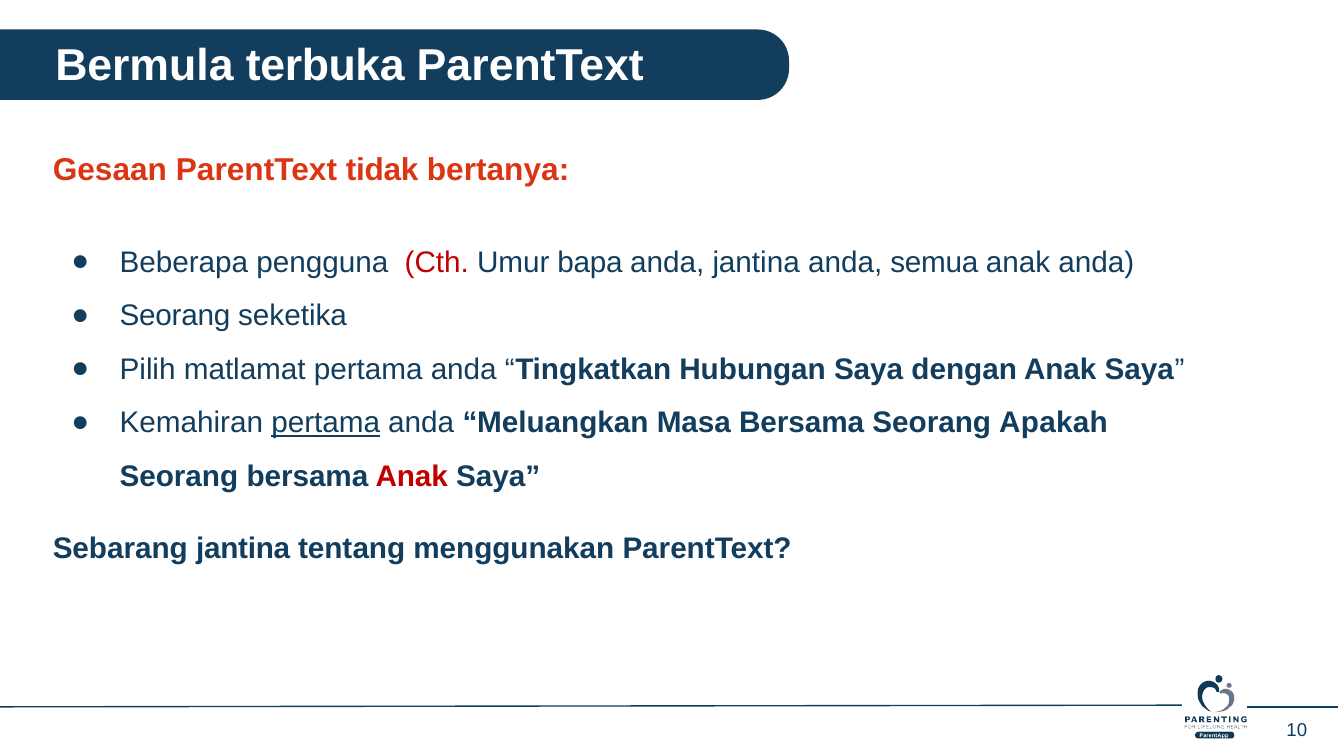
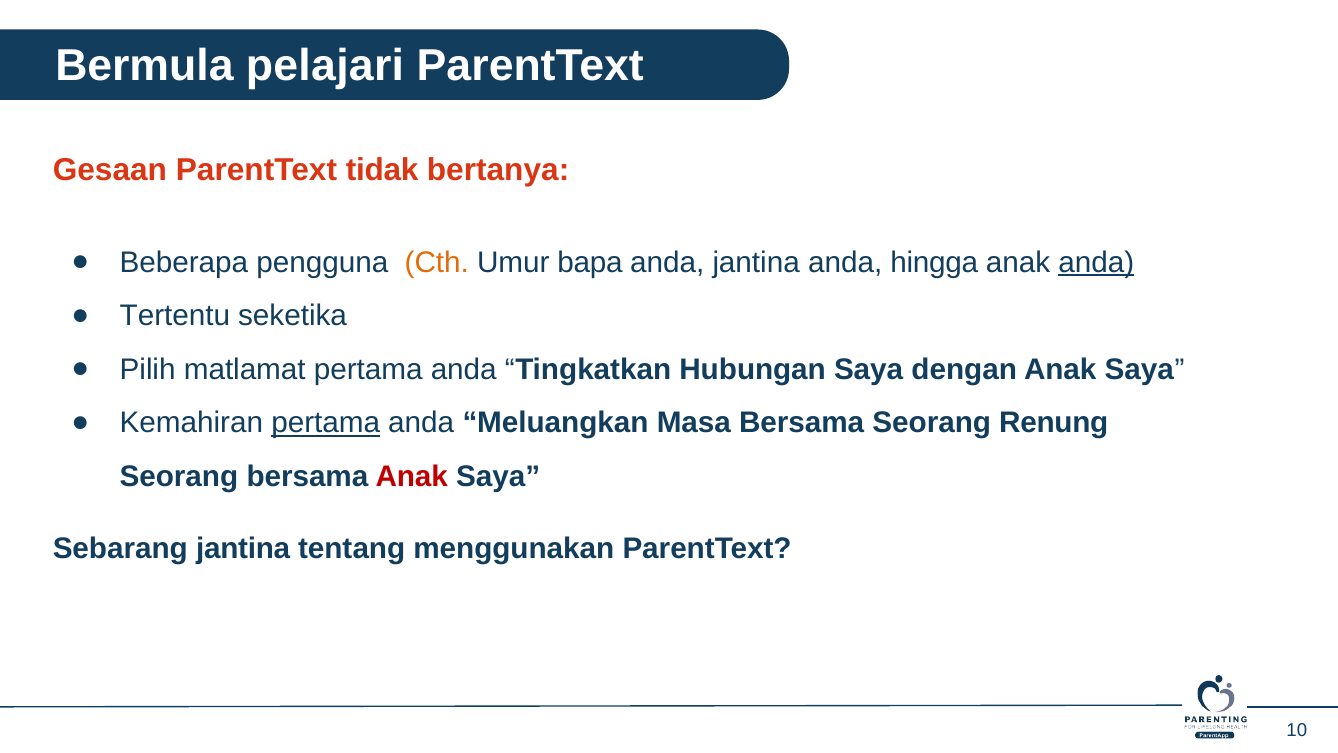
terbuka: terbuka -> pelajari
Cth colour: red -> orange
semua: semua -> hingga
anda at (1096, 262) underline: none -> present
Seorang at (175, 316): Seorang -> Tertentu
Apakah: Apakah -> Renung
